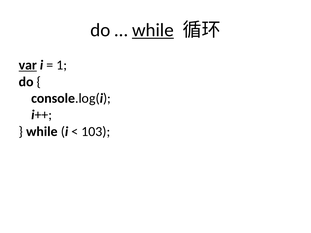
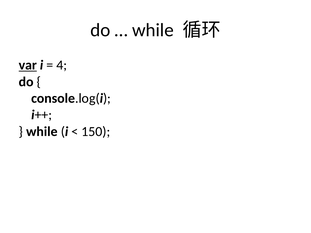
while at (153, 30) underline: present -> none
1: 1 -> 4
103: 103 -> 150
